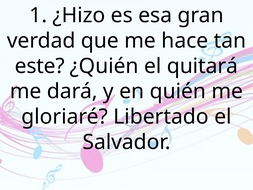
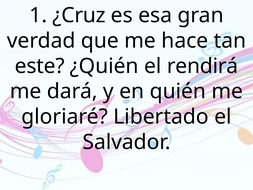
¿Hizo: ¿Hizo -> ¿Cruz
quitará: quitará -> rendirá
